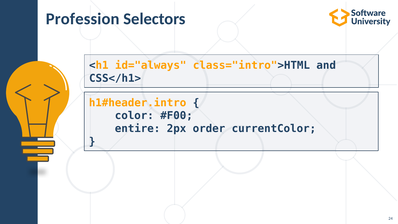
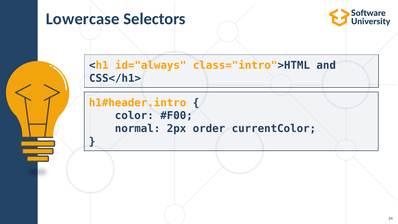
Profession: Profession -> Lowercase
entire: entire -> normal
